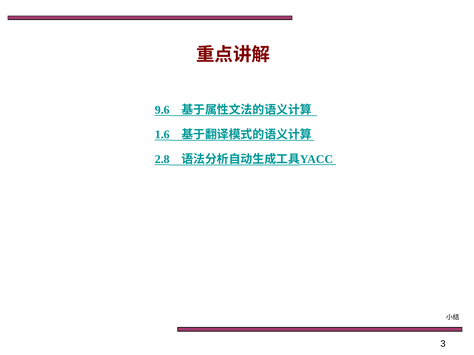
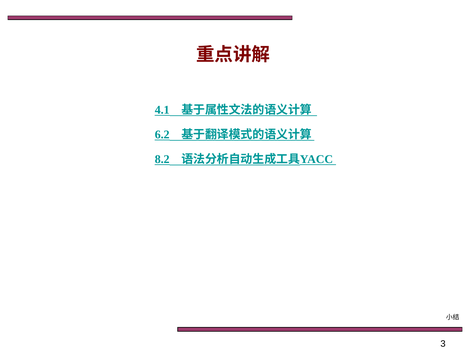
9.6: 9.6 -> 4.1
1.6: 1.6 -> 6.2
2.8: 2.8 -> 8.2
